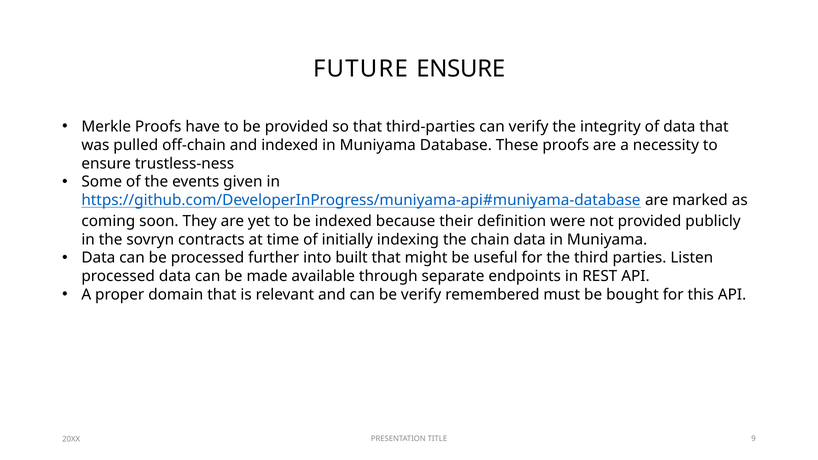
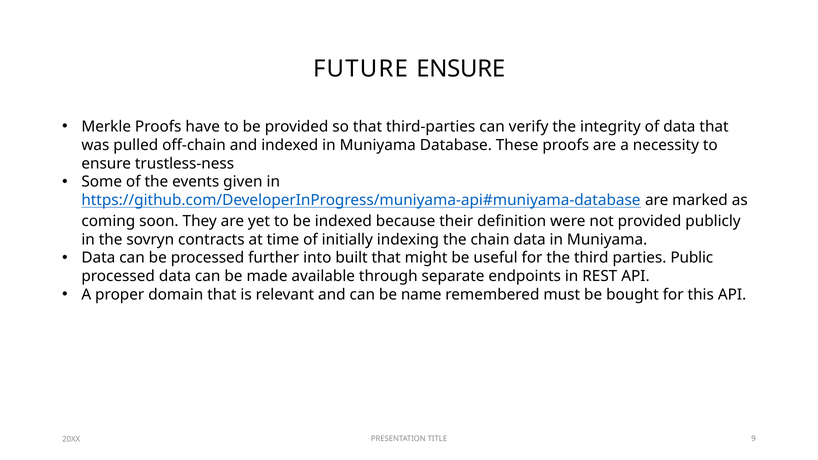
Listen: Listen -> Public
be verify: verify -> name
